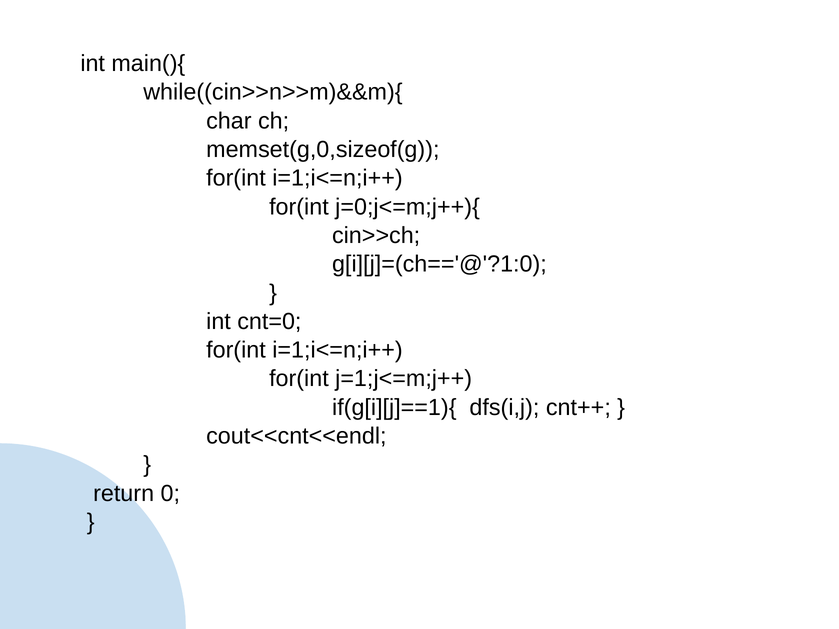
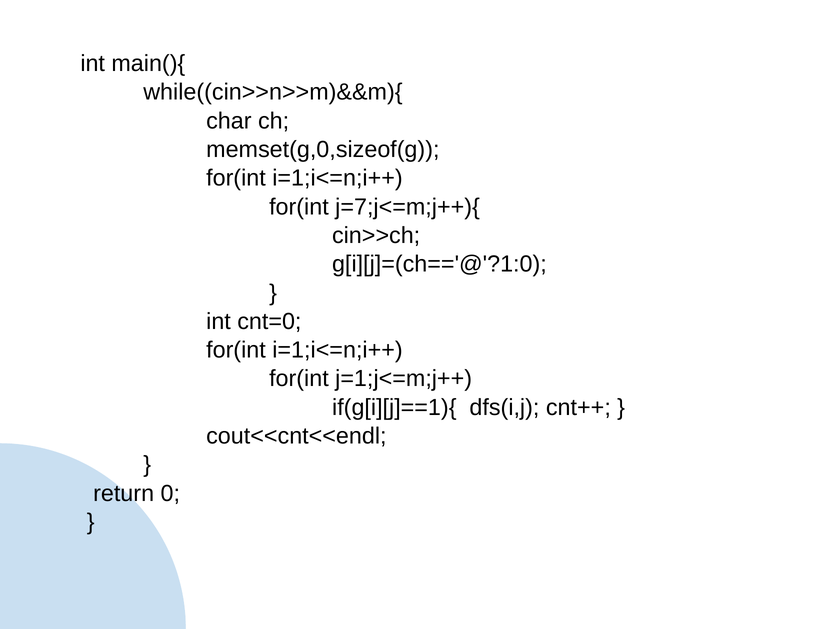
j=0;j<=m;j++){: j=0;j<=m;j++){ -> j=7;j<=m;j++){
